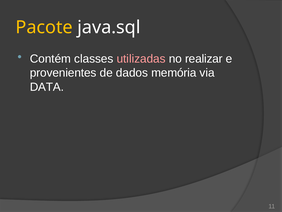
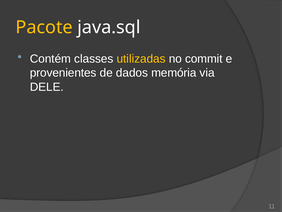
utilizadas colour: pink -> yellow
realizar: realizar -> commit
DATA: DATA -> DELE
